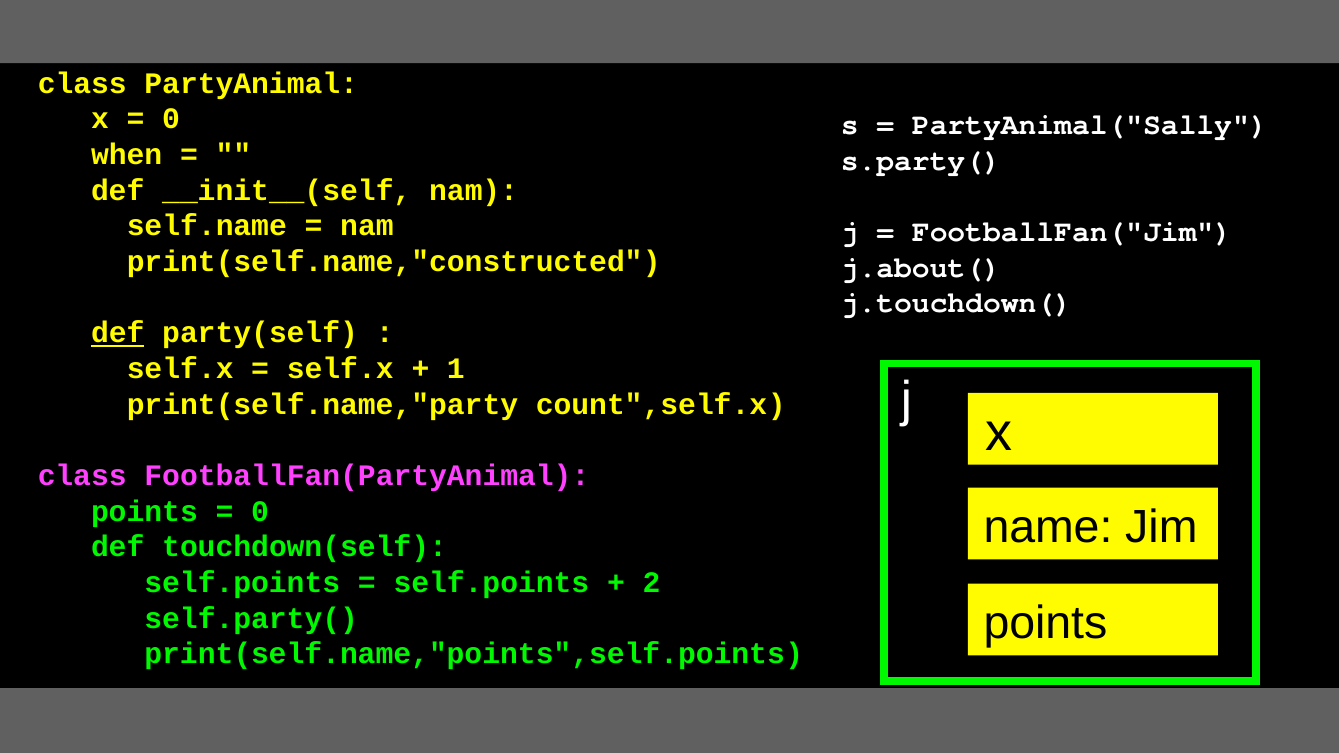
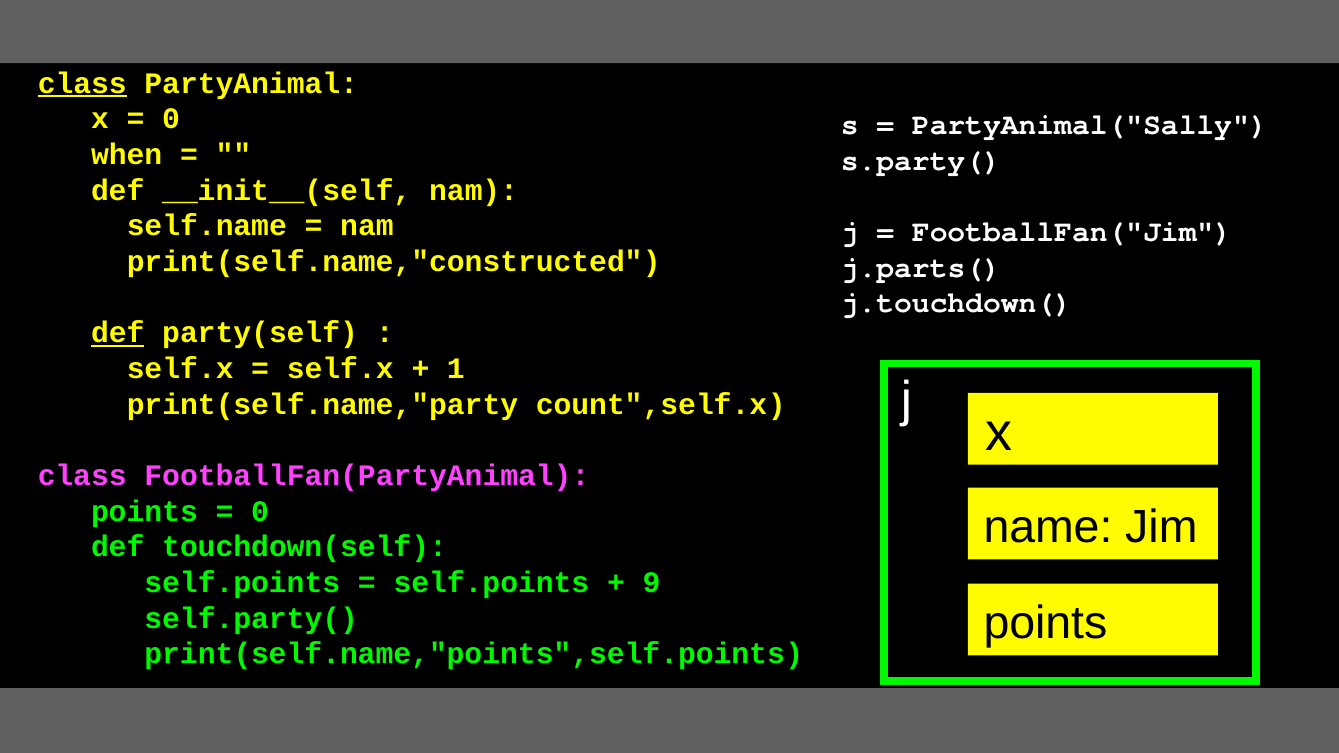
class at (82, 83) underline: none -> present
j.about(: j.about( -> j.parts(
2: 2 -> 9
